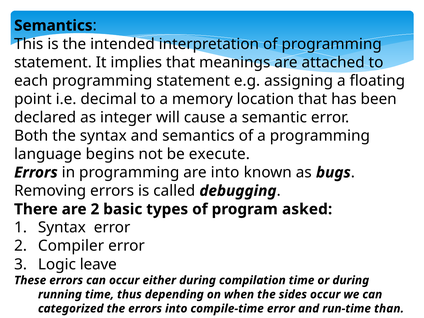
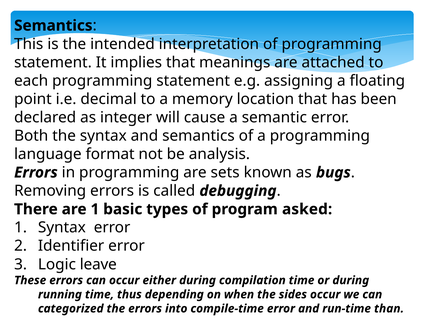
begins: begins -> format
execute: execute -> analysis
are into: into -> sets
are 2: 2 -> 1
Compiler: Compiler -> Identifier
